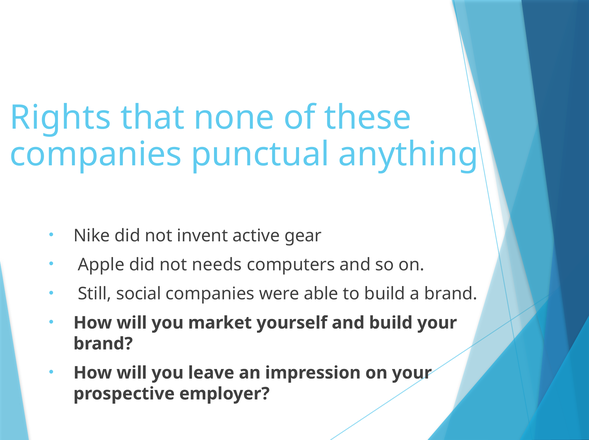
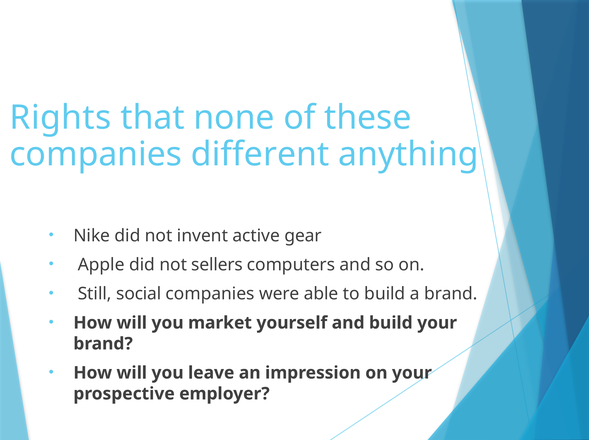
punctual: punctual -> different
needs: needs -> sellers
